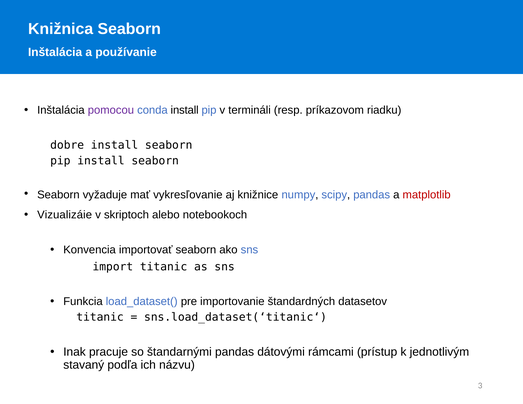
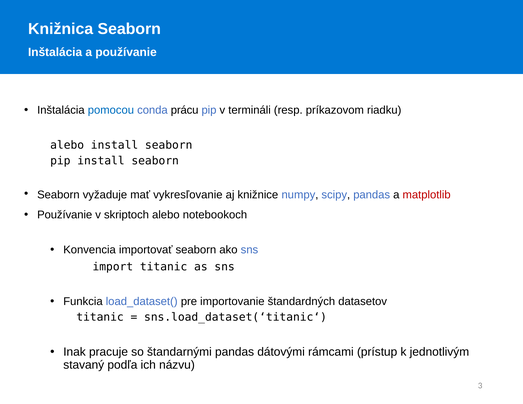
pomocou colour: purple -> blue
conda install: install -> prácu
dobre at (67, 145): dobre -> alebo
Vizualizáie at (65, 215): Vizualizáie -> Používanie
